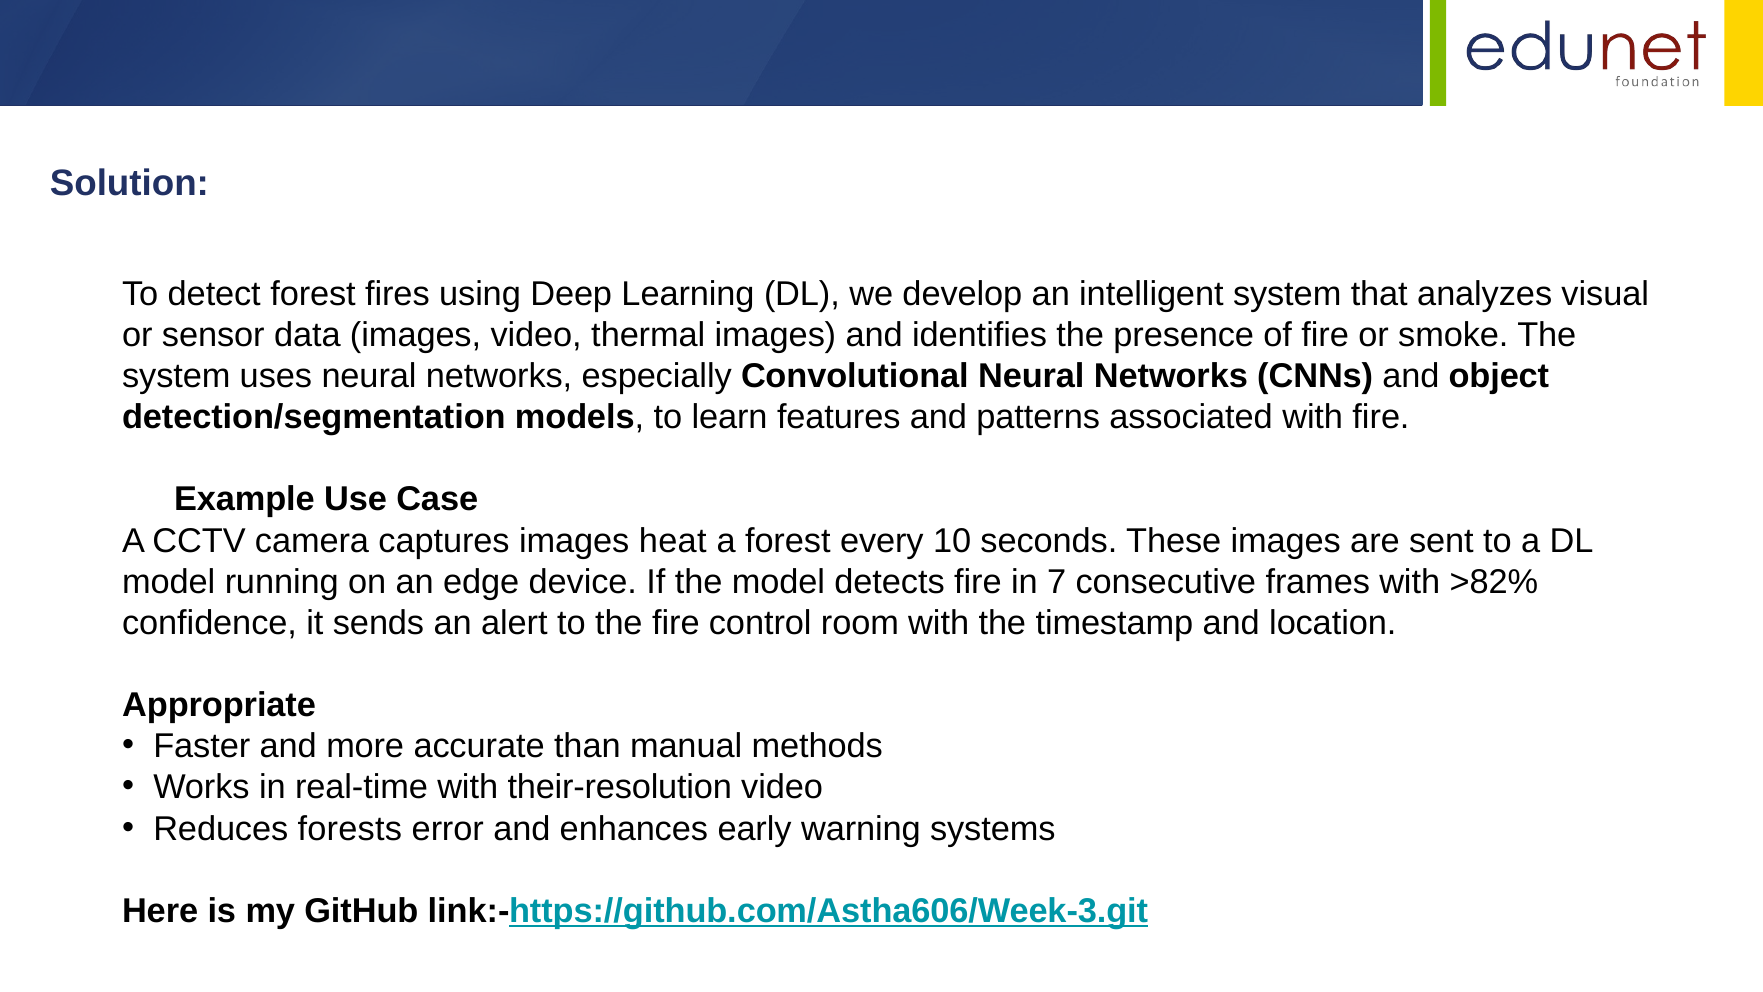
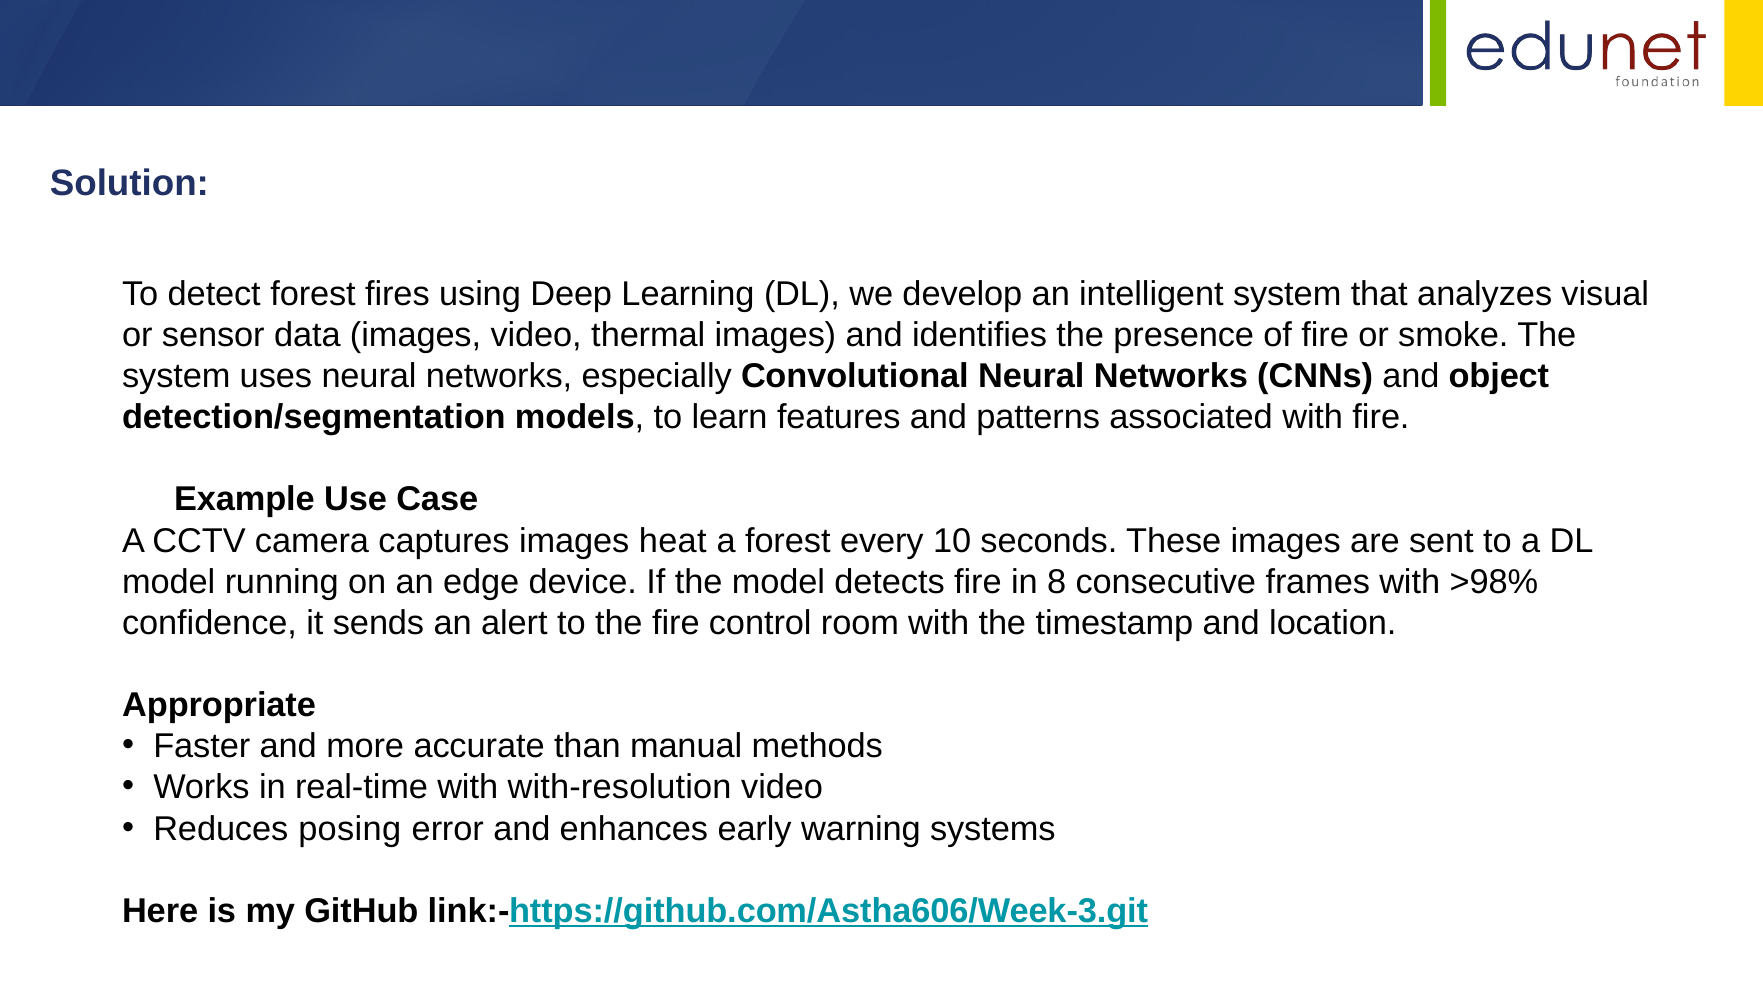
7: 7 -> 8
>82%: >82% -> >98%
their-resolution: their-resolution -> with-resolution
forests: forests -> posing
